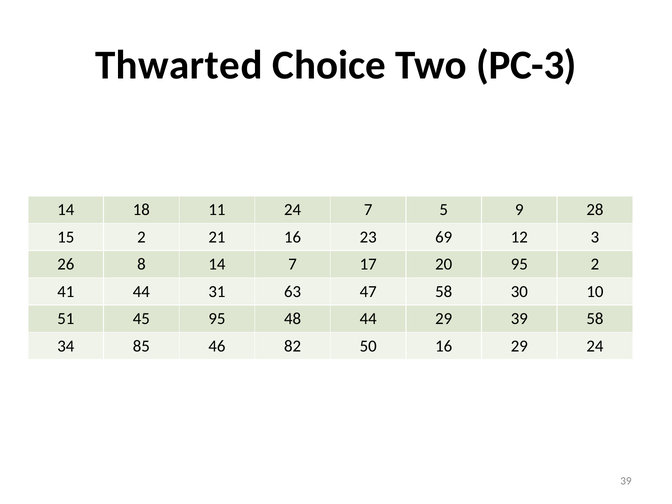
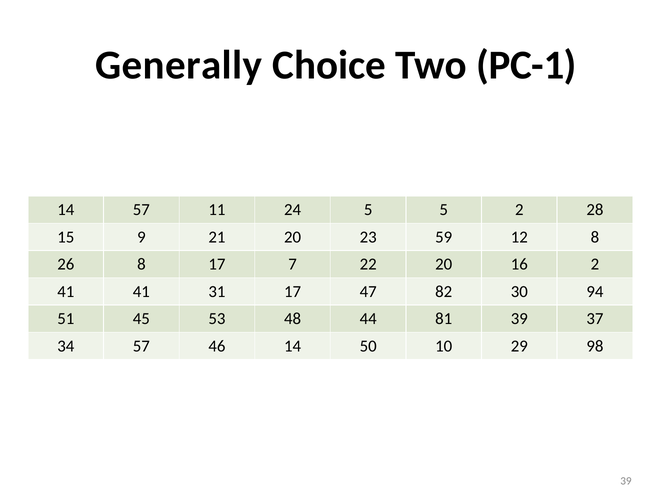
Thwarted: Thwarted -> Generally
PC-3: PC-3 -> PC-1
14 18: 18 -> 57
24 7: 7 -> 5
5 9: 9 -> 2
15 2: 2 -> 9
21 16: 16 -> 20
69: 69 -> 59
12 3: 3 -> 8
8 14: 14 -> 17
17: 17 -> 22
20 95: 95 -> 16
41 44: 44 -> 41
31 63: 63 -> 17
47 58: 58 -> 82
10: 10 -> 94
45 95: 95 -> 53
44 29: 29 -> 81
39 58: 58 -> 37
34 85: 85 -> 57
46 82: 82 -> 14
50 16: 16 -> 10
29 24: 24 -> 98
